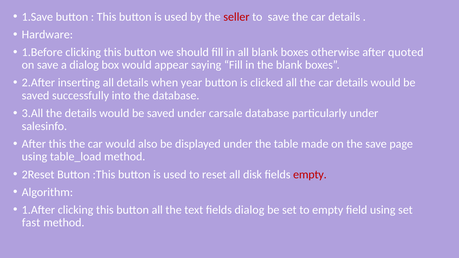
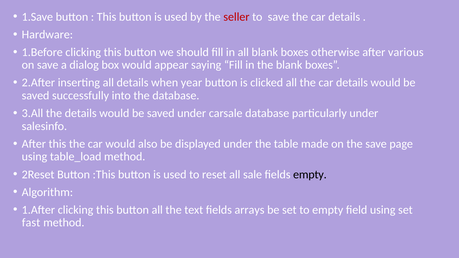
quoted: quoted -> various
disk: disk -> sale
empty at (310, 175) colour: red -> black
fields dialog: dialog -> arrays
